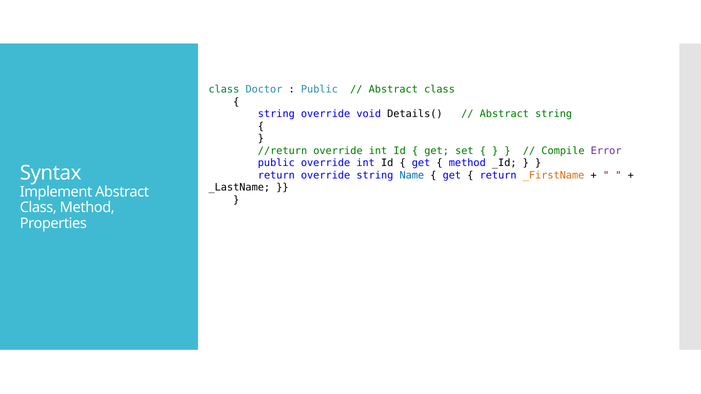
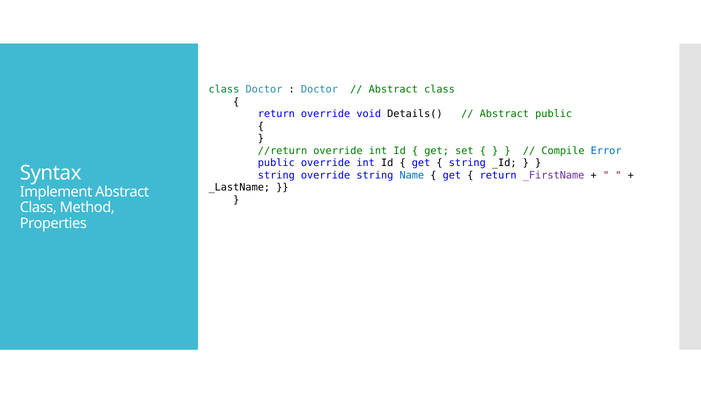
Public at (319, 90): Public -> Doctor
string at (276, 114): string -> return
Abstract string: string -> public
Error colour: purple -> blue
method at (467, 163): method -> string
return at (276, 175): return -> string
_FirstName colour: orange -> purple
